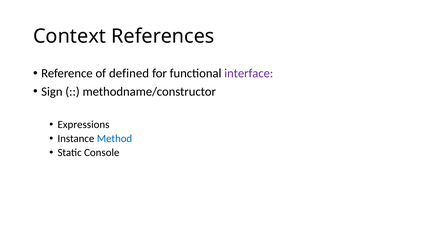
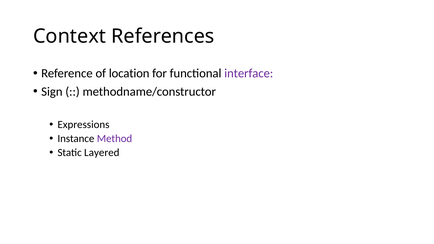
defined: defined -> location
Method colour: blue -> purple
Console: Console -> Layered
